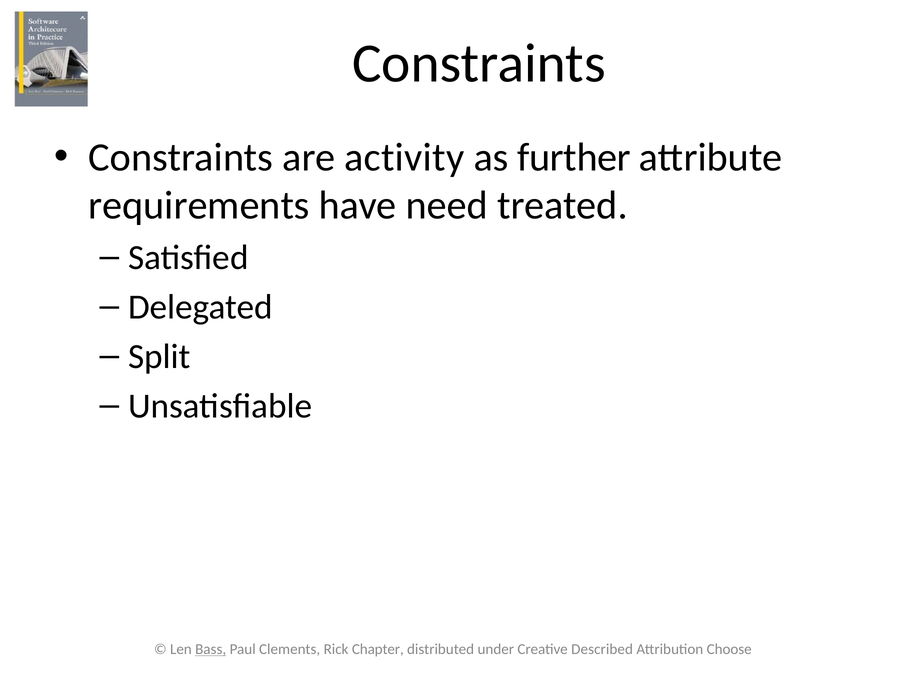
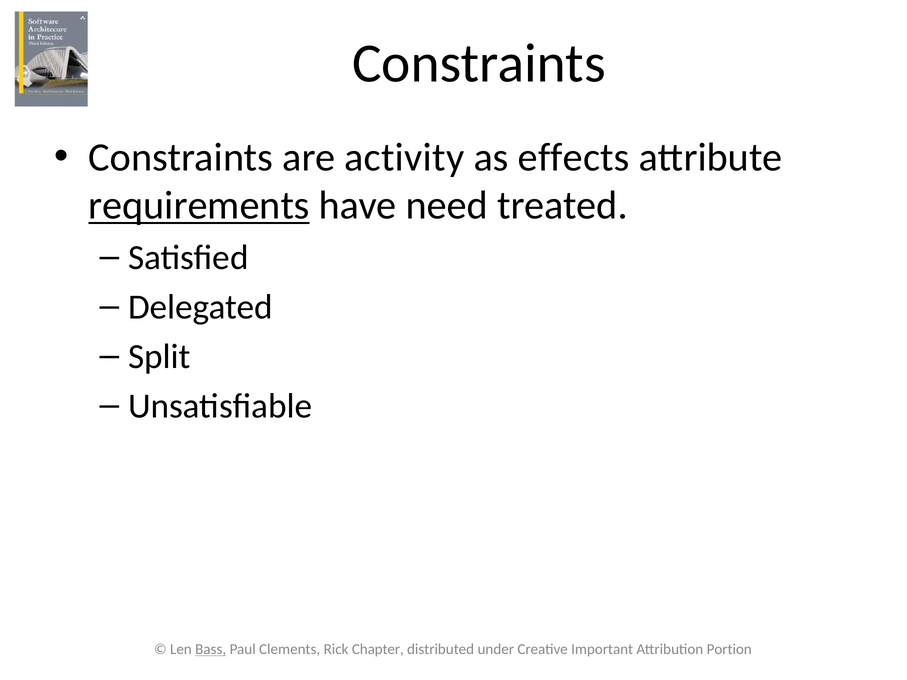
further: further -> effects
requirements underline: none -> present
Described: Described -> Important
Choose: Choose -> Portion
